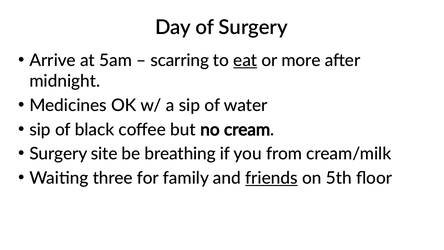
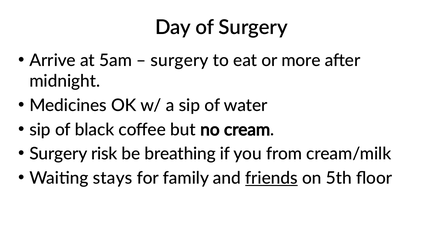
scarring at (180, 60): scarring -> surgery
eat underline: present -> none
site: site -> risk
three: three -> stays
